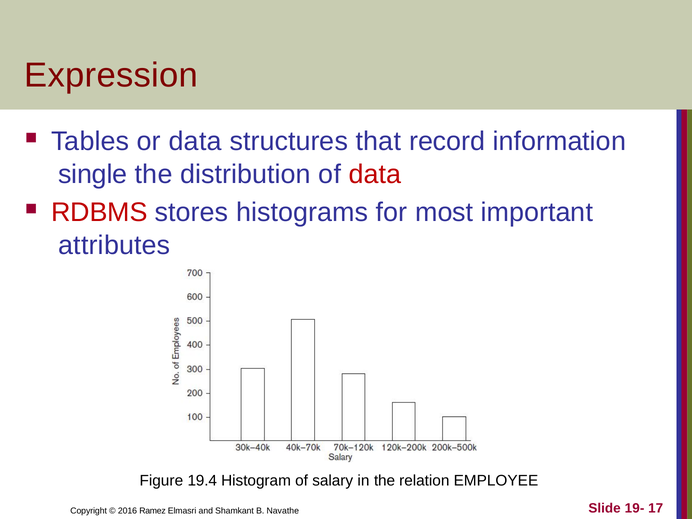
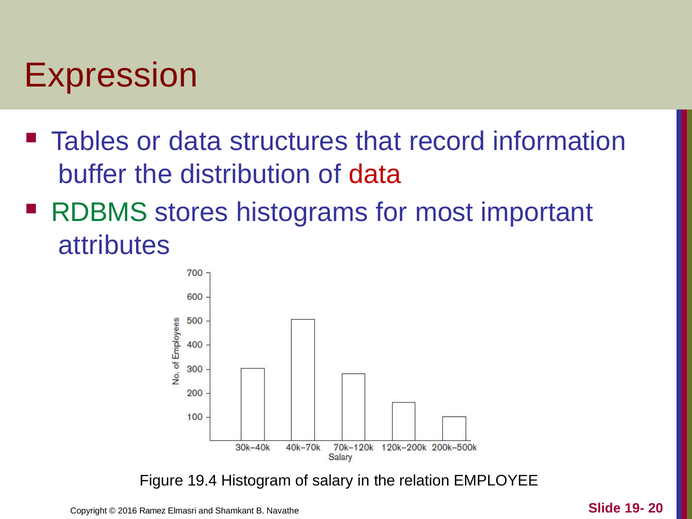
single: single -> buffer
RDBMS colour: red -> green
17: 17 -> 20
